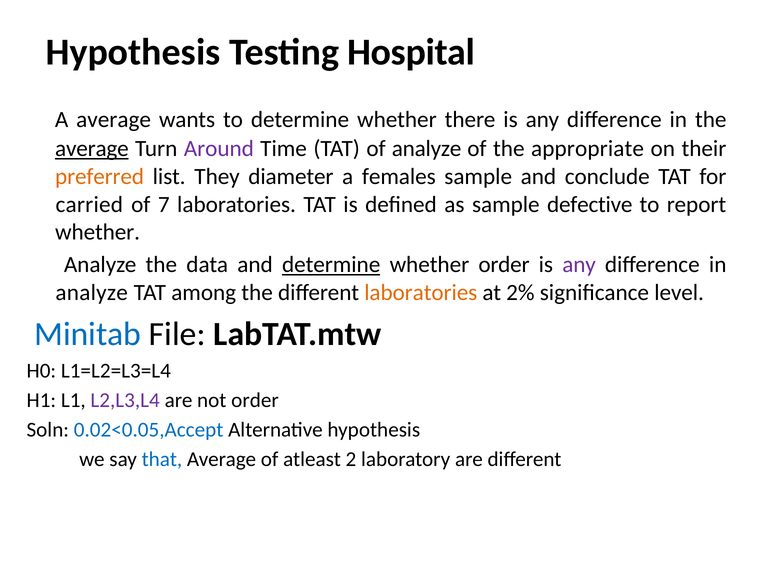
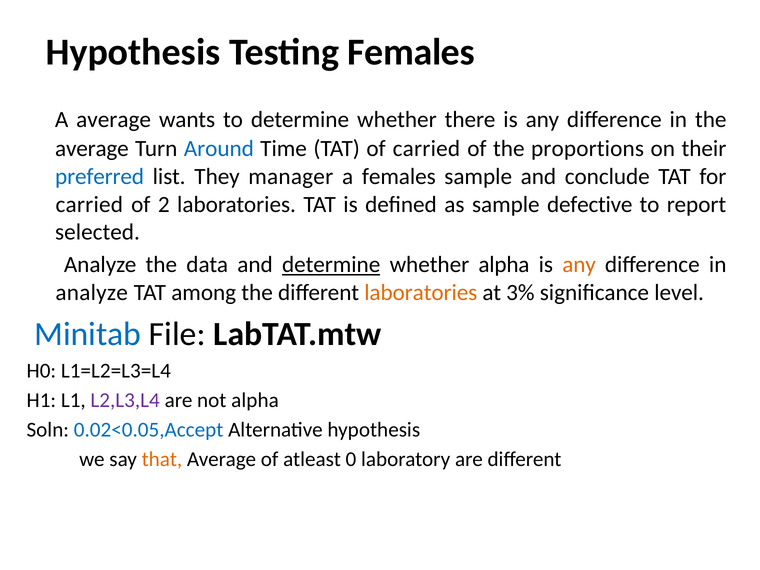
Testing Hospital: Hospital -> Females
average at (92, 149) underline: present -> none
Around colour: purple -> blue
of analyze: analyze -> carried
appropriate: appropriate -> proportions
preferred colour: orange -> blue
diameter: diameter -> manager
7: 7 -> 2
whether at (98, 232): whether -> selected
whether order: order -> alpha
any at (579, 265) colour: purple -> orange
2%: 2% -> 3%
not order: order -> alpha
that colour: blue -> orange
2: 2 -> 0
